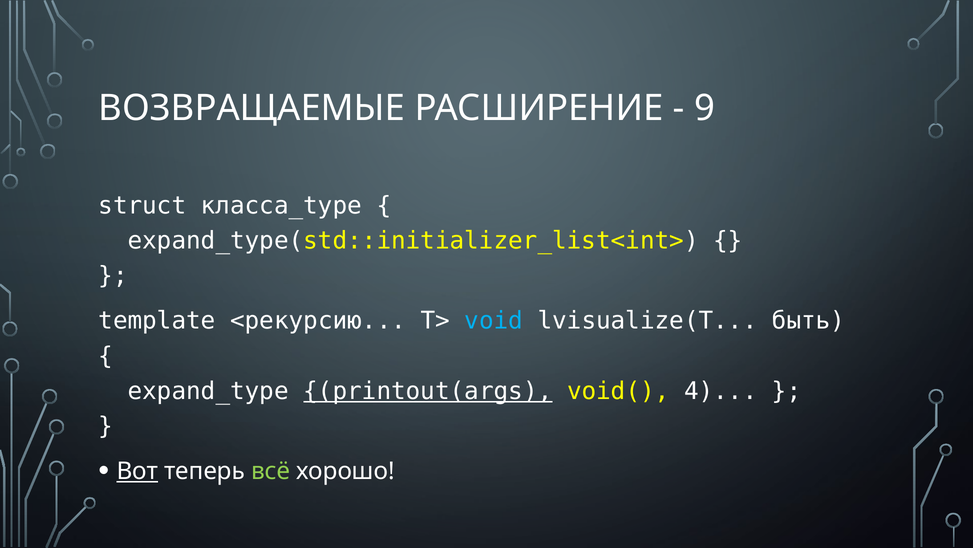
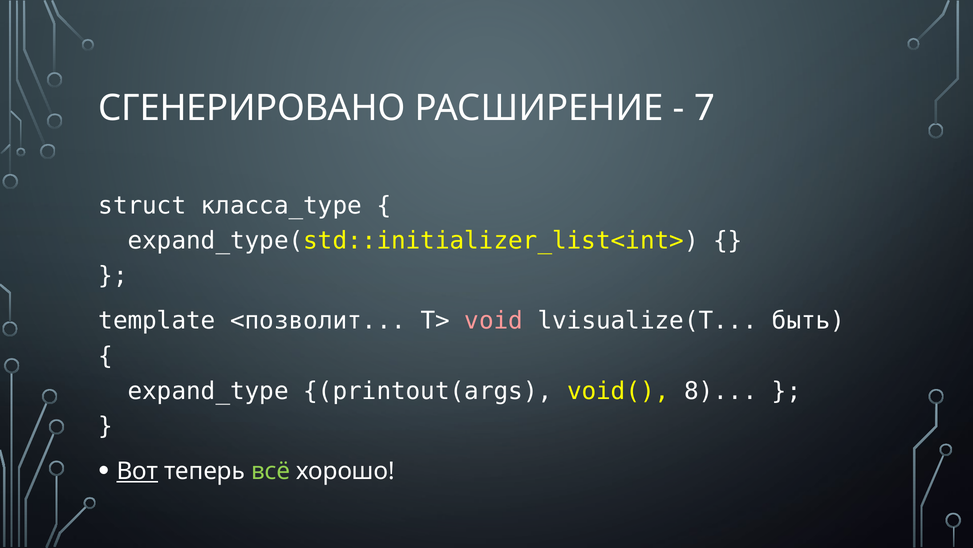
ВОЗВРАЩАЕМЫЕ: ВОЗВРАЩАЕМЫЕ -> СГЕНЕРИРОВАНО
9: 9 -> 7
<рекурсию: <рекурсию -> <позволит
void colour: light blue -> pink
printout(args underline: present -> none
4: 4 -> 8
